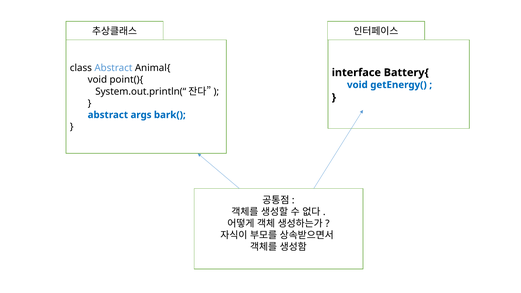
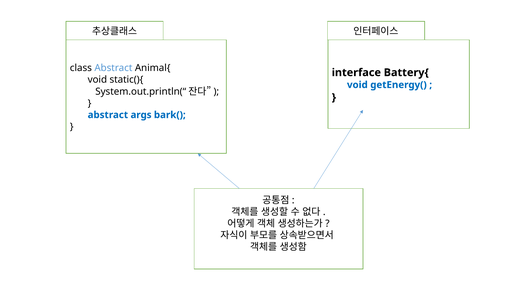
point(){: point(){ -> static(){
